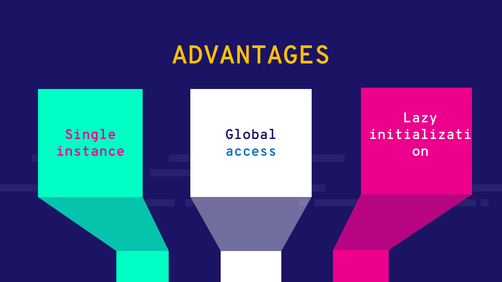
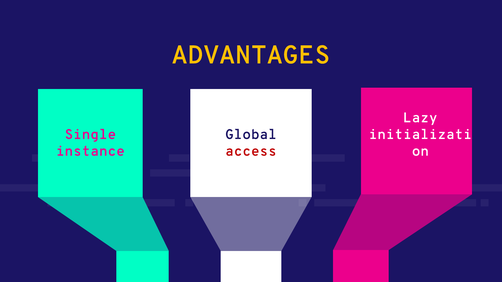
access colour: blue -> red
